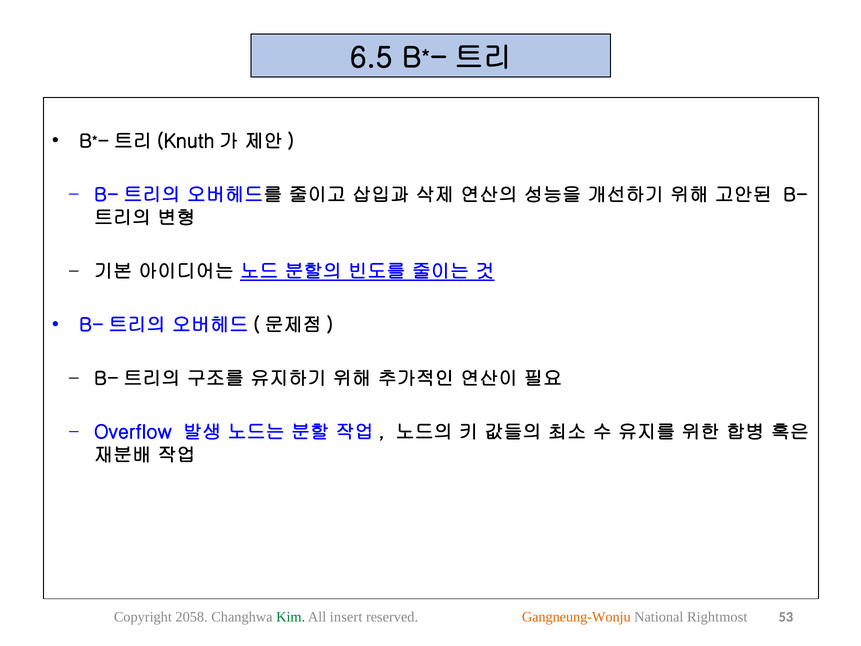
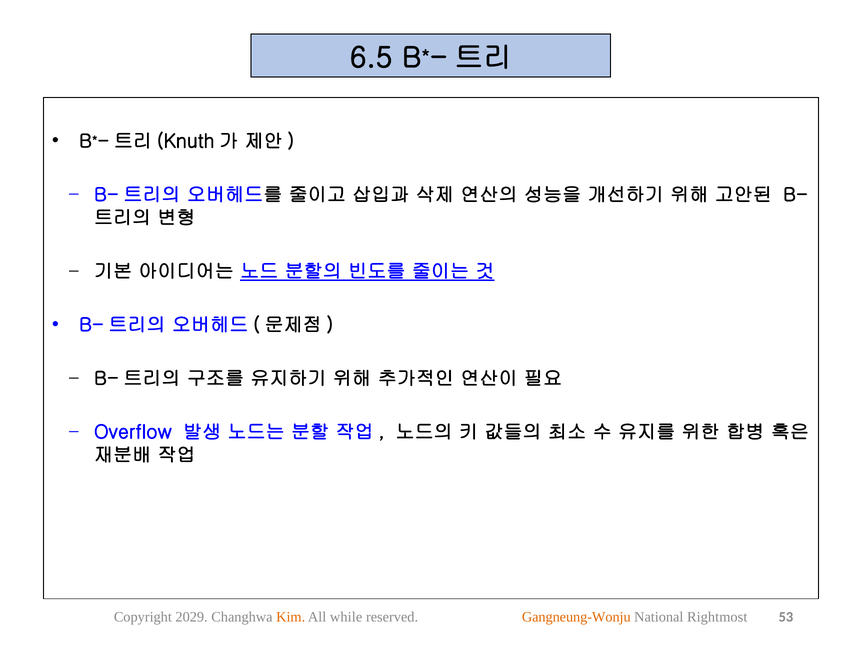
2058: 2058 -> 2029
Kim colour: green -> orange
insert: insert -> while
